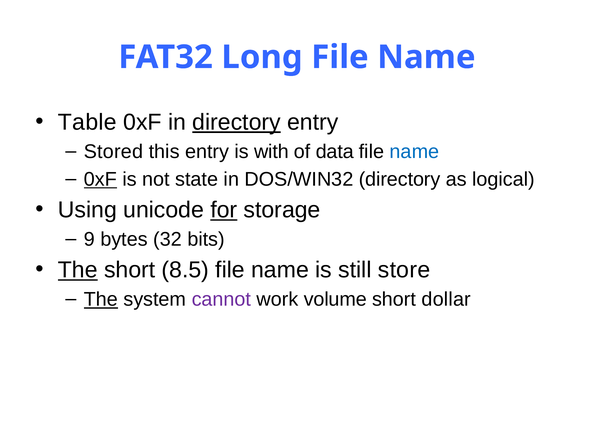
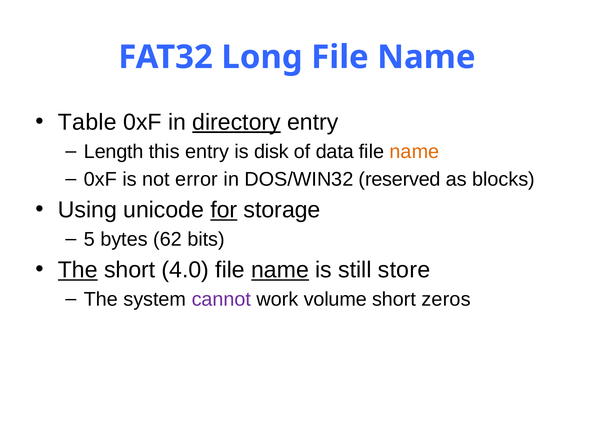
Stored: Stored -> Length
with: with -> disk
name at (414, 152) colour: blue -> orange
0xF at (100, 180) underline: present -> none
state: state -> error
DOS/WIN32 directory: directory -> reserved
logical: logical -> blocks
9: 9 -> 5
32: 32 -> 62
8.5: 8.5 -> 4.0
name at (280, 270) underline: none -> present
The at (101, 300) underline: present -> none
dollar: dollar -> zeros
